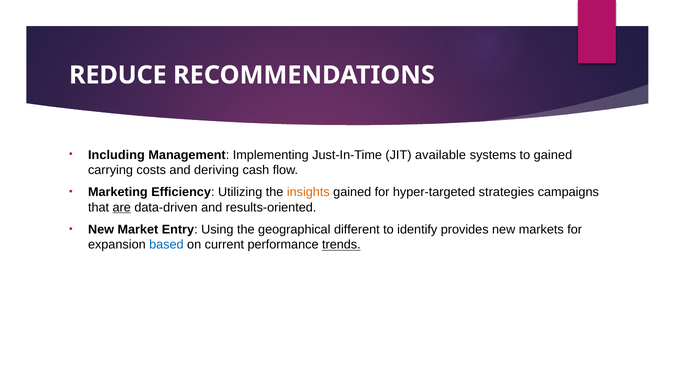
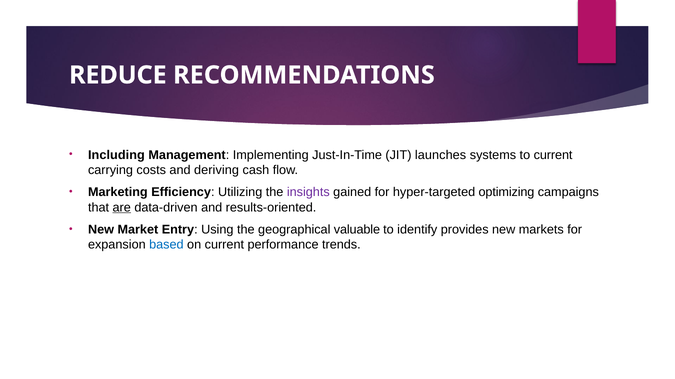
available: available -> launches
to gained: gained -> current
insights colour: orange -> purple
strategies: strategies -> optimizing
different: different -> valuable
trends underline: present -> none
